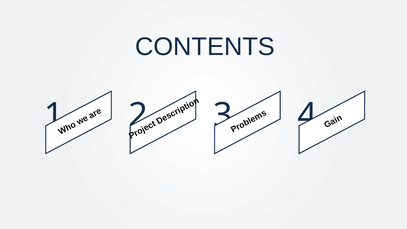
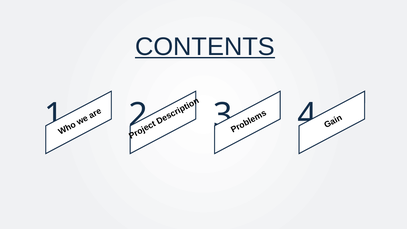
CONTENTS underline: none -> present
